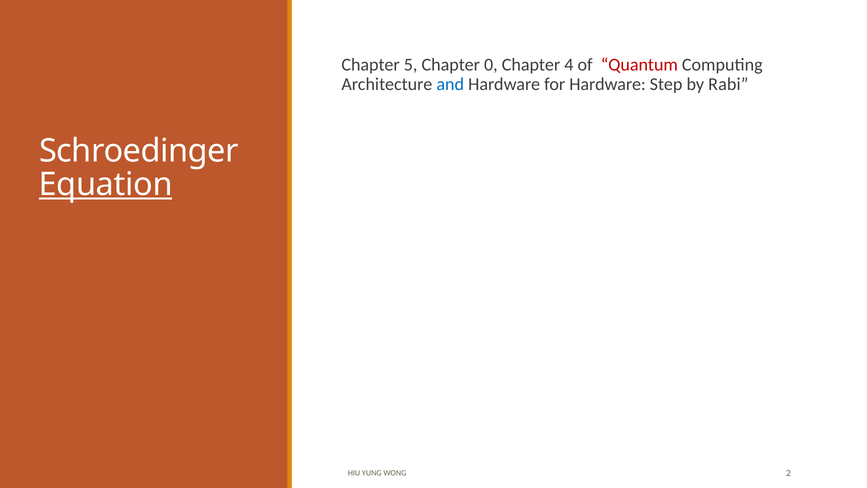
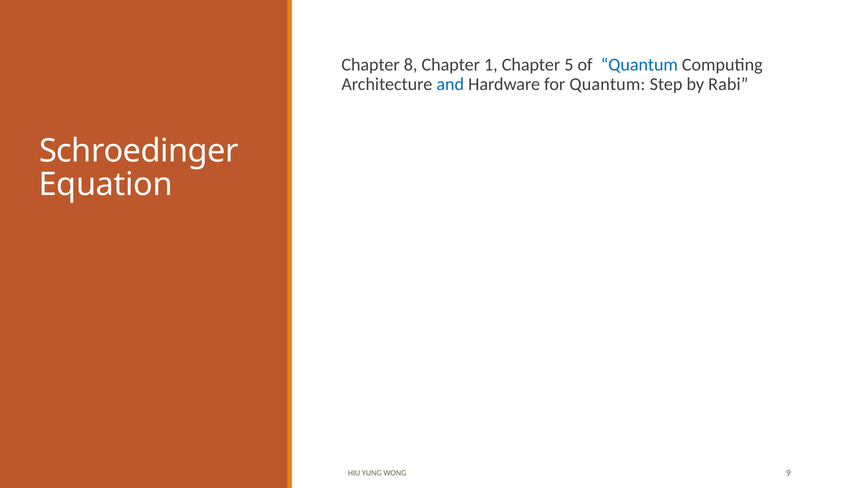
5: 5 -> 8
0: 0 -> 1
4: 4 -> 5
Quantum at (639, 65) colour: red -> blue
for Hardware: Hardware -> Quantum
Equation underline: present -> none
2: 2 -> 9
